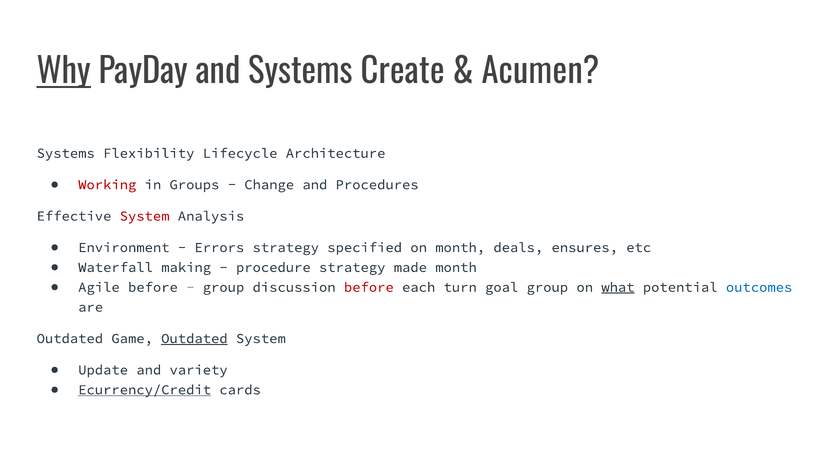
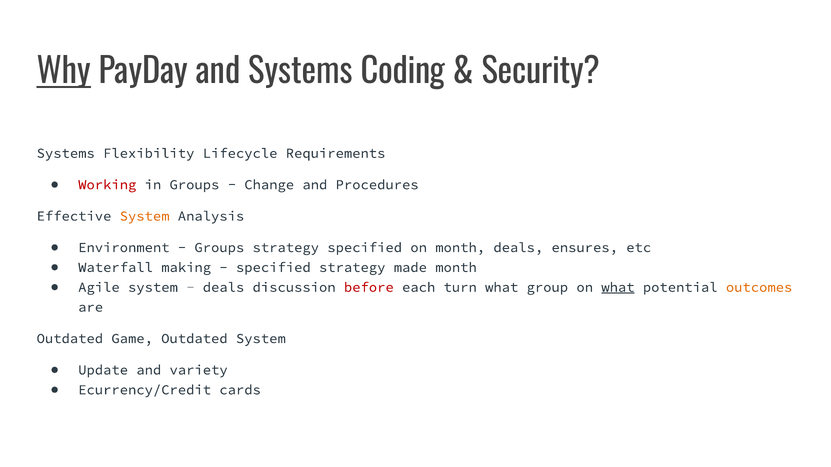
Create: Create -> Coding
Acumen: Acumen -> Security
Architecture: Architecture -> Requirements
System at (145, 216) colour: red -> orange
Errors at (219, 248): Errors -> Groups
procedure at (273, 268): procedure -> specified
Agile before: before -> system
group at (224, 287): group -> deals
turn goal: goal -> what
outcomes colour: blue -> orange
Outdated at (194, 339) underline: present -> none
Ecurrency/Credit underline: present -> none
